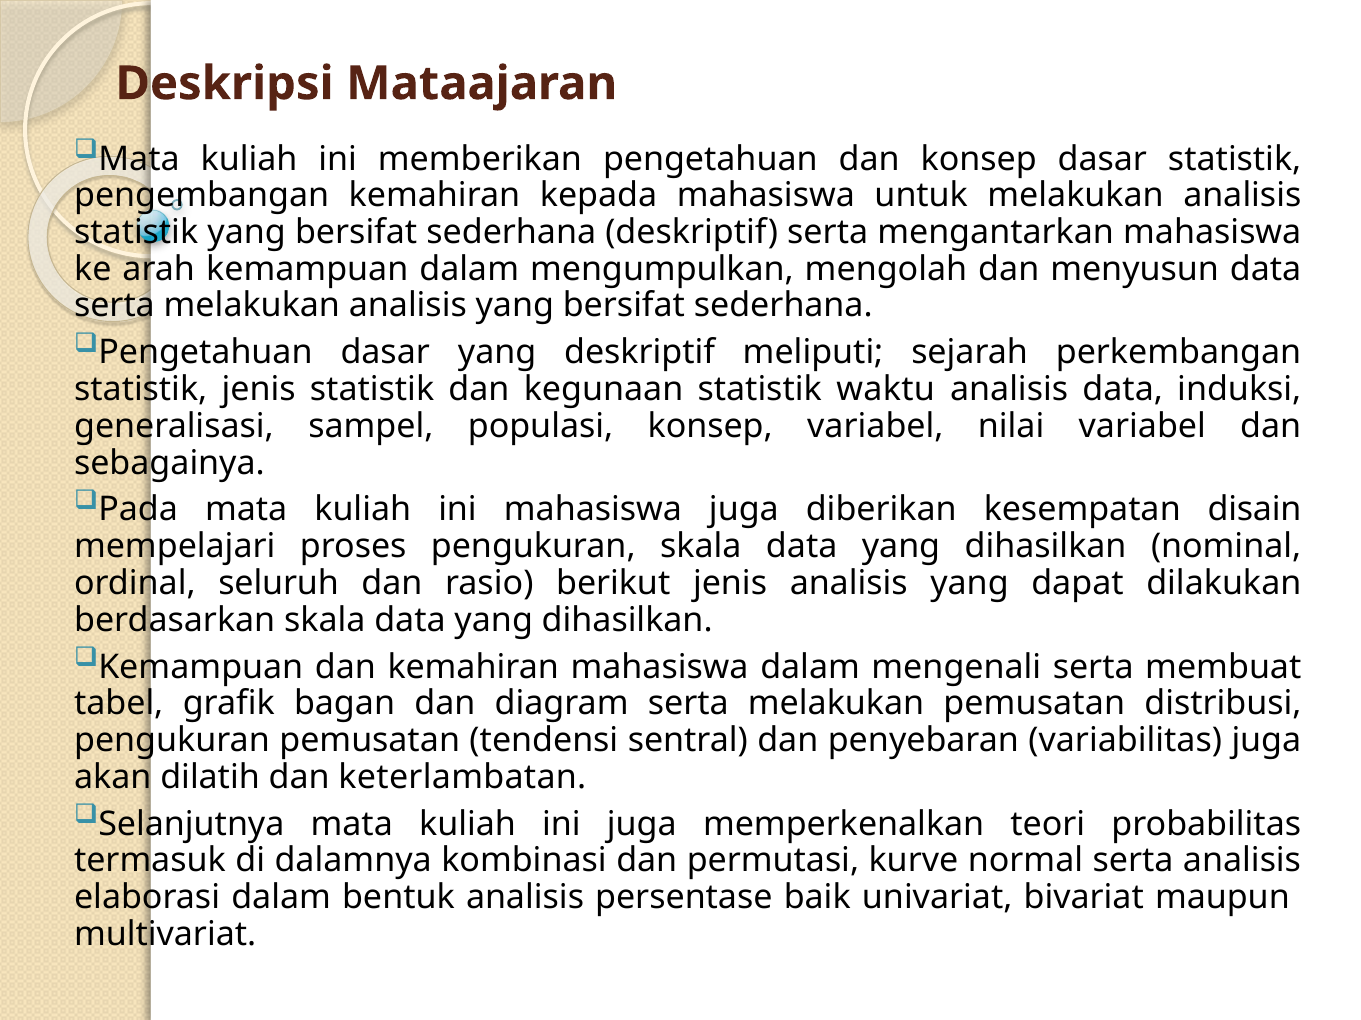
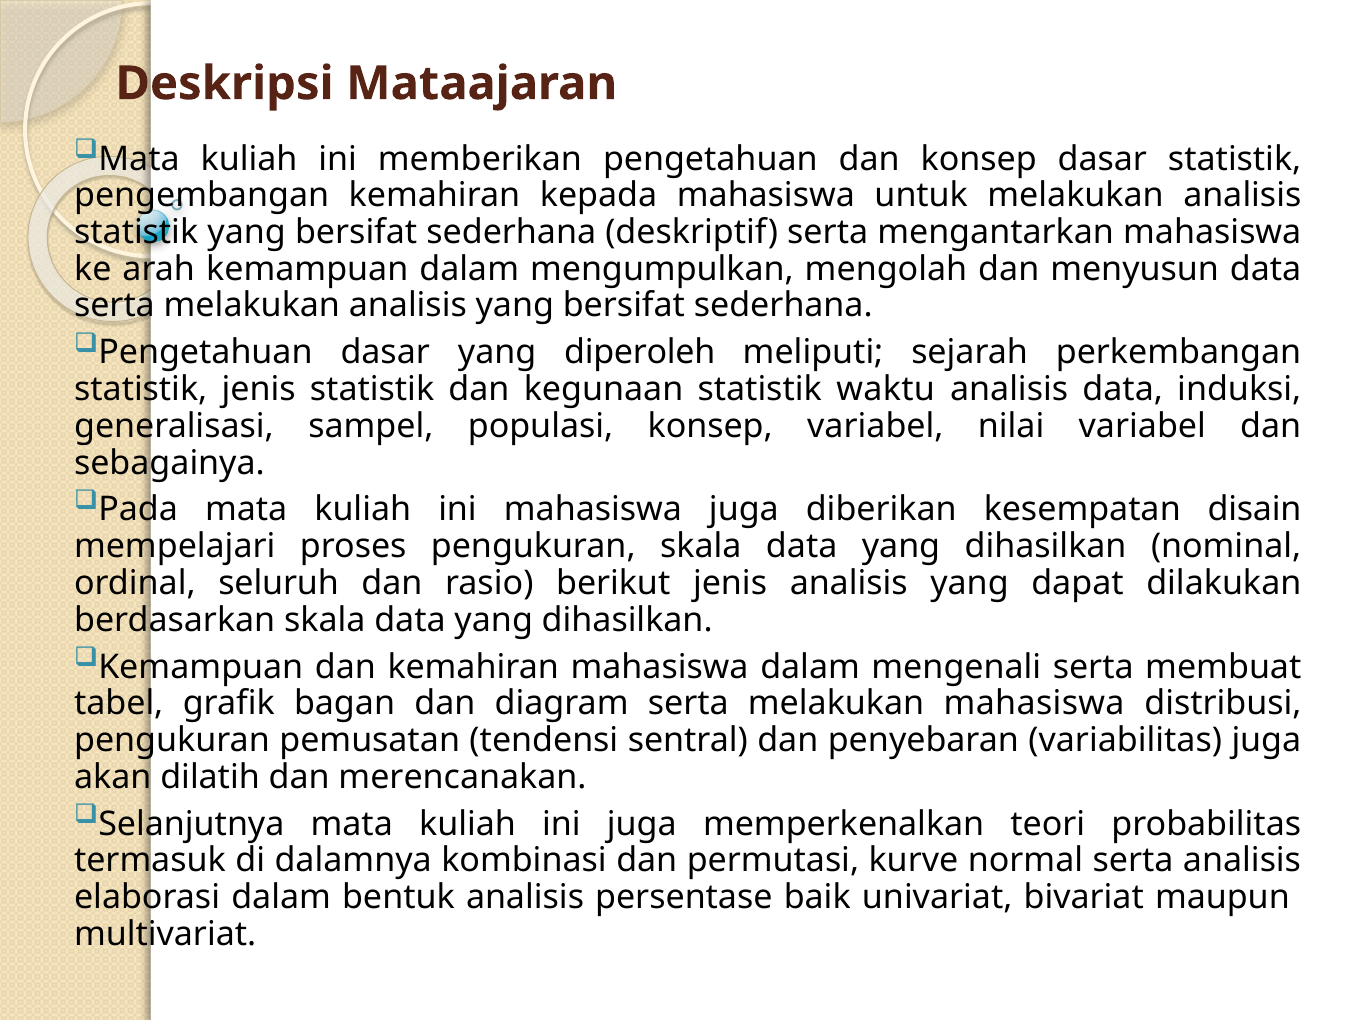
yang deskriptif: deskriptif -> diperoleh
melakukan pemusatan: pemusatan -> mahasiswa
keterlambatan: keterlambatan -> merencanakan
